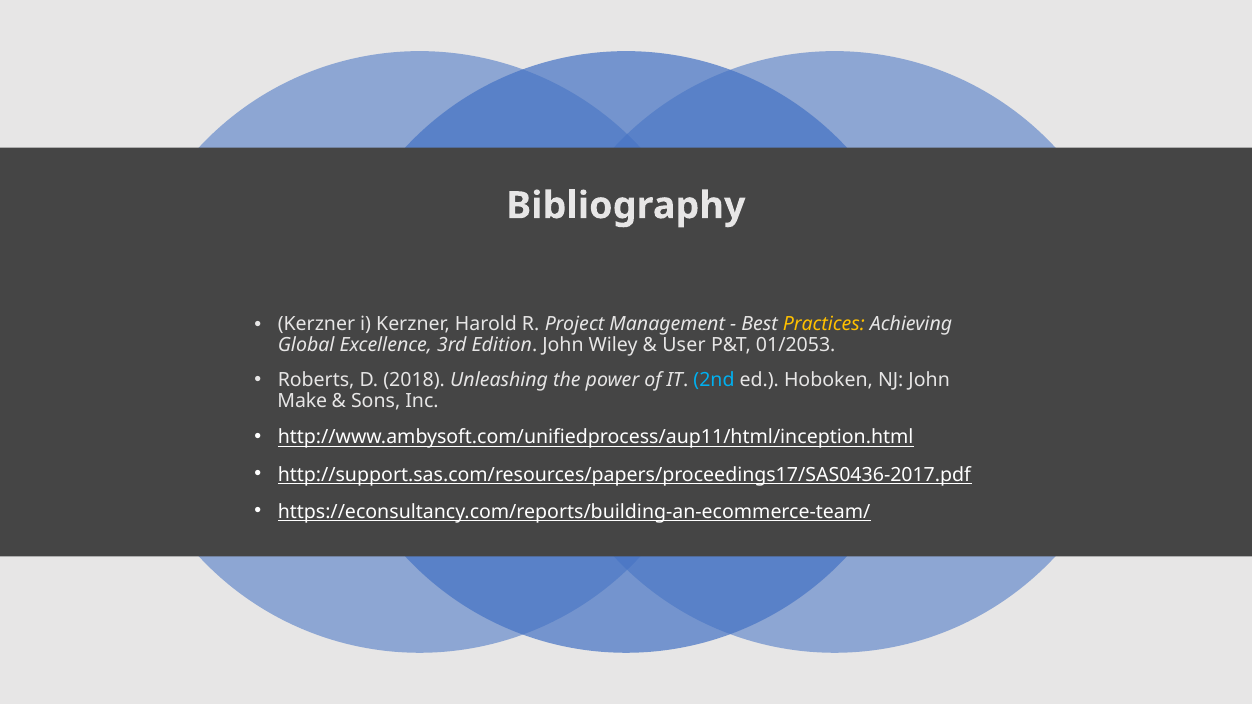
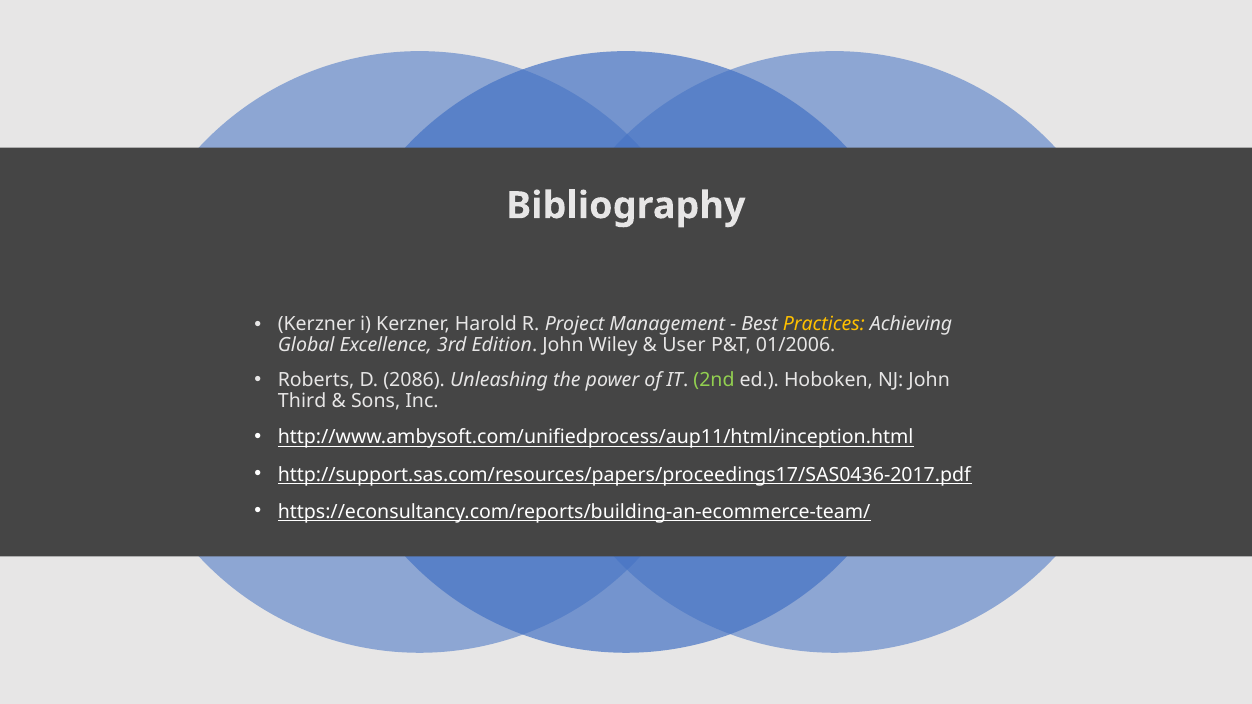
01/2053: 01/2053 -> 01/2006
2018: 2018 -> 2086
2nd colour: light blue -> light green
Make: Make -> Third
